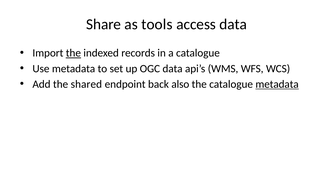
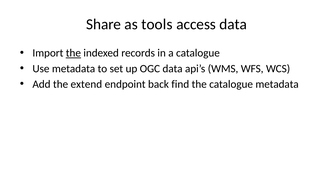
shared: shared -> extend
also: also -> find
metadata at (277, 84) underline: present -> none
